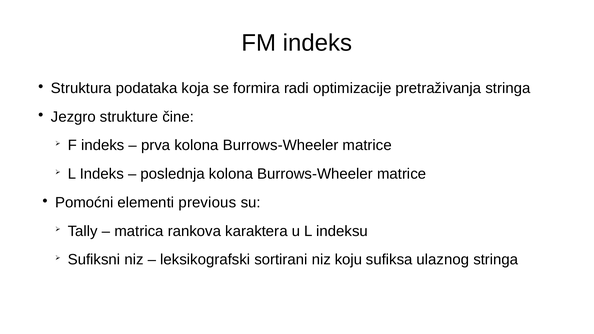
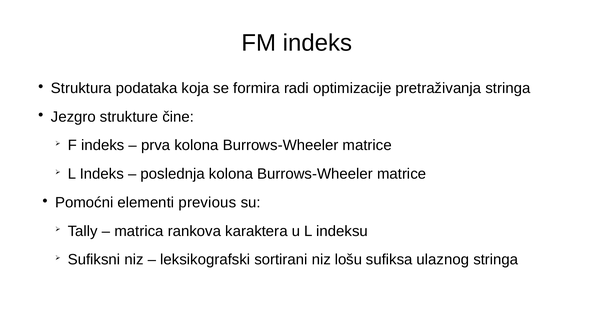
koju: koju -> lošu
